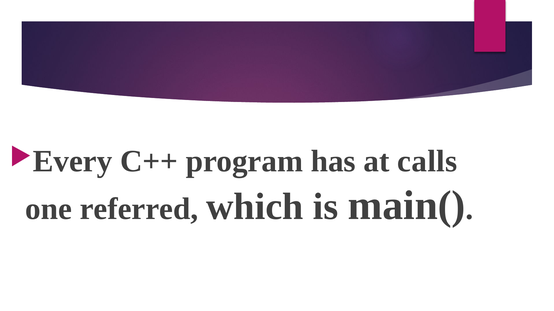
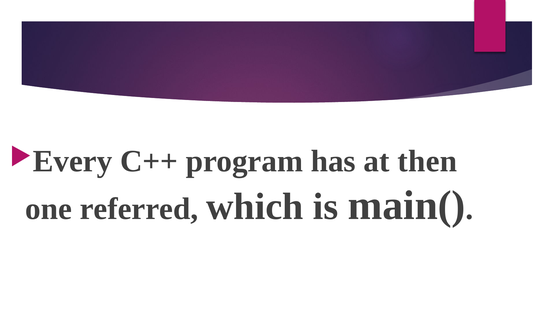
calls: calls -> then
